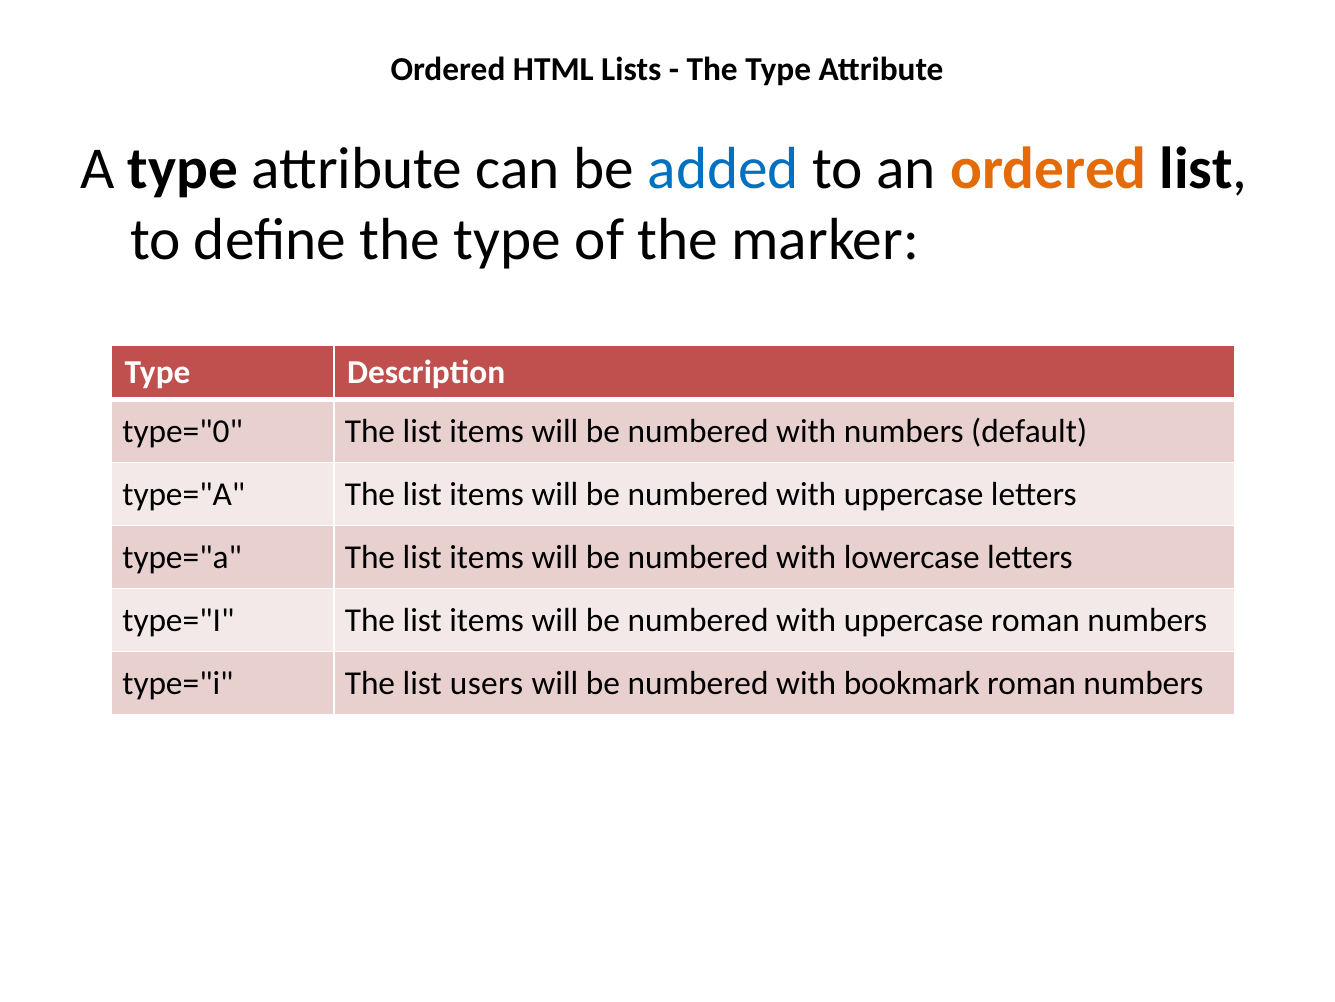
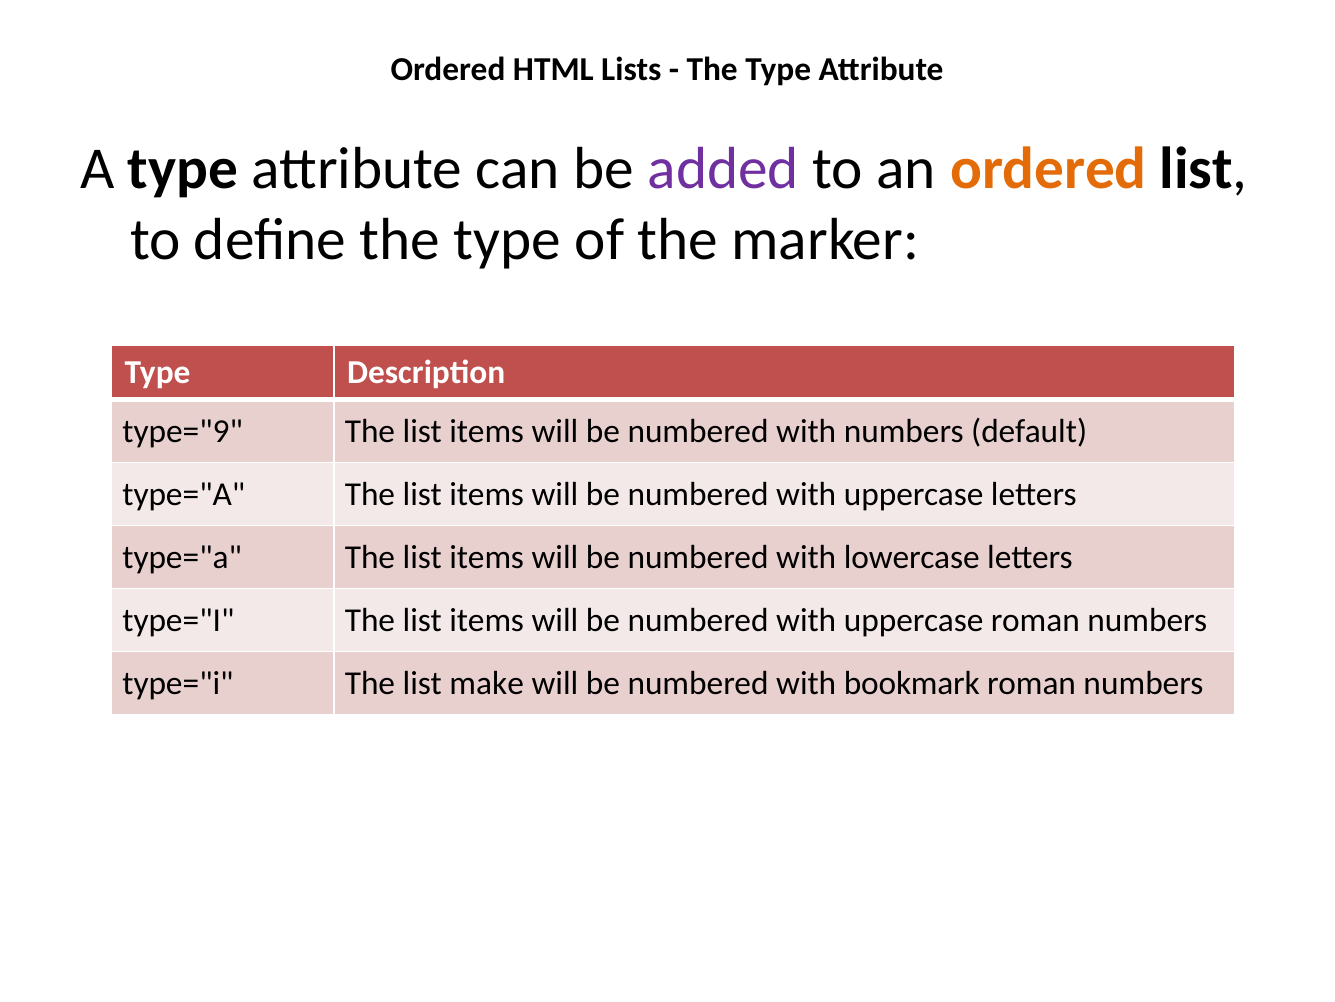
added colour: blue -> purple
type="0: type="0 -> type="9
users: users -> make
